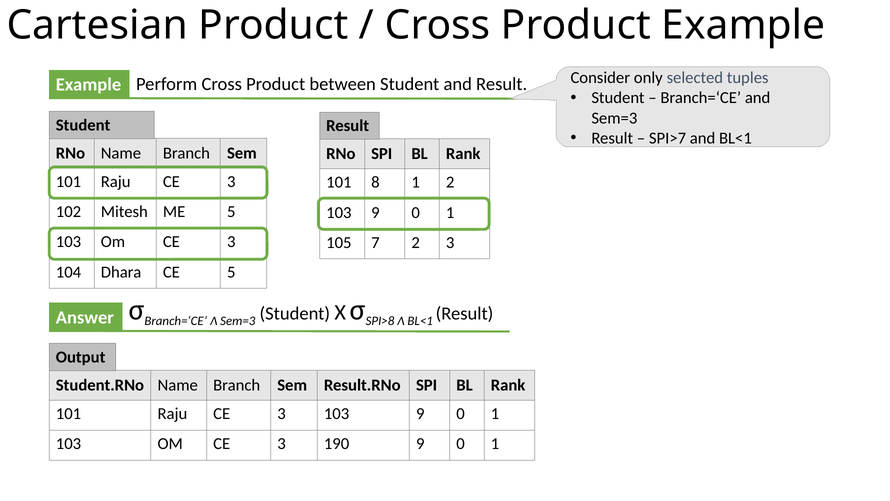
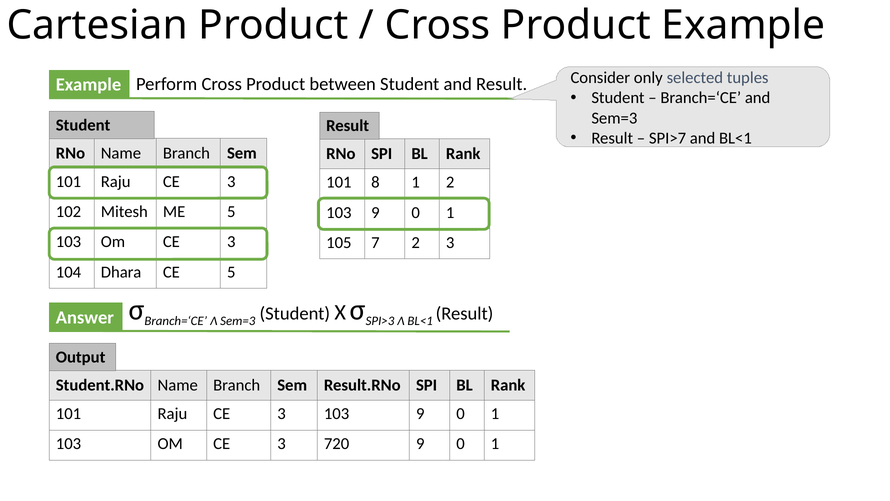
SPI>8: SPI>8 -> SPI>3
190: 190 -> 720
